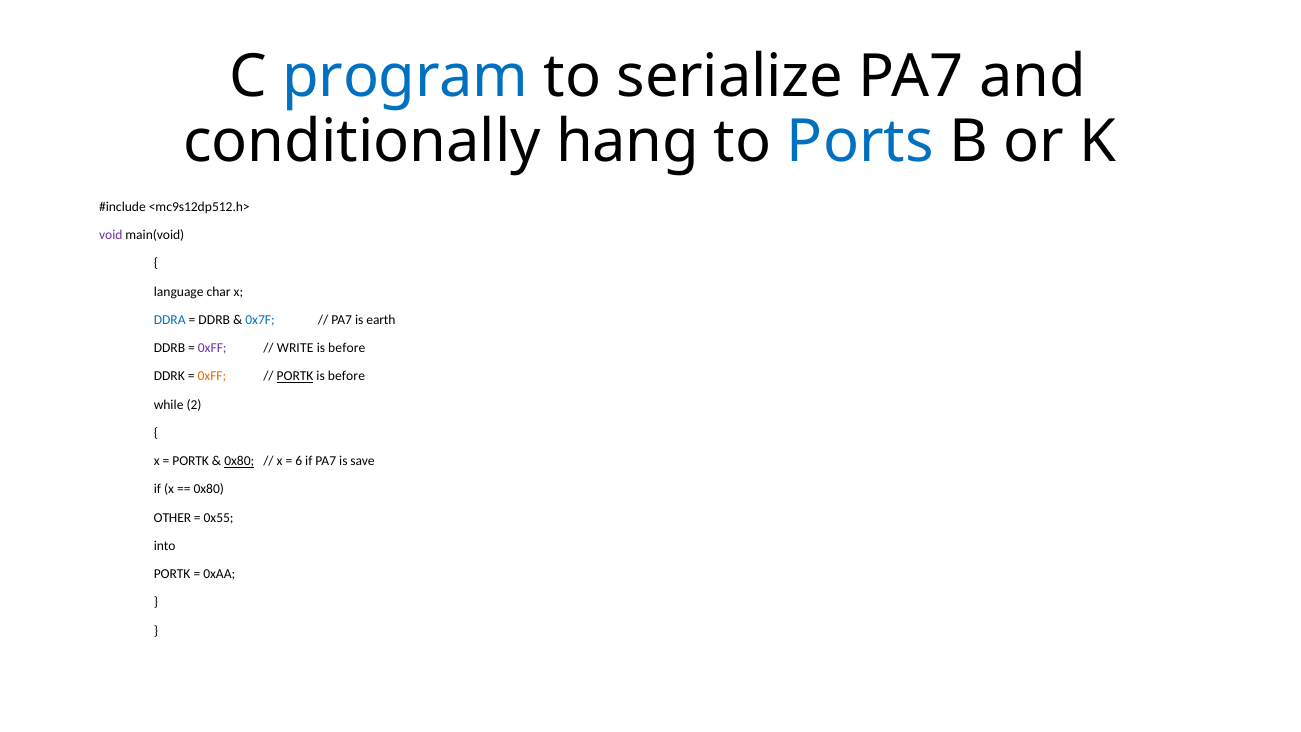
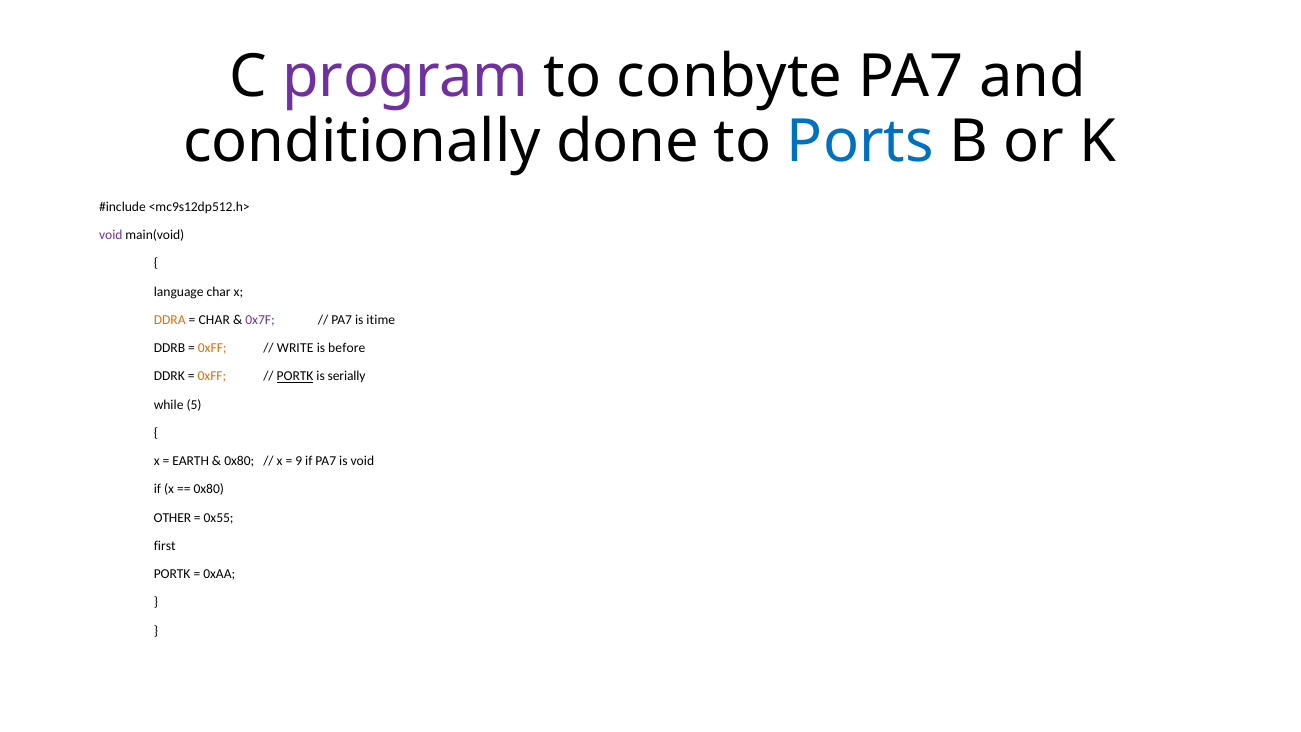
program colour: blue -> purple
serialize: serialize -> conbyte
hang: hang -> done
DDRA colour: blue -> orange
DDRB at (214, 320): DDRB -> CHAR
0x7F colour: blue -> purple
earth: earth -> itime
0xFF at (212, 348) colour: purple -> orange
before at (346, 376): before -> serially
2: 2 -> 5
PORTK at (191, 461): PORTK -> EARTH
0x80 at (239, 461) underline: present -> none
6: 6 -> 9
is save: save -> void
into: into -> first
